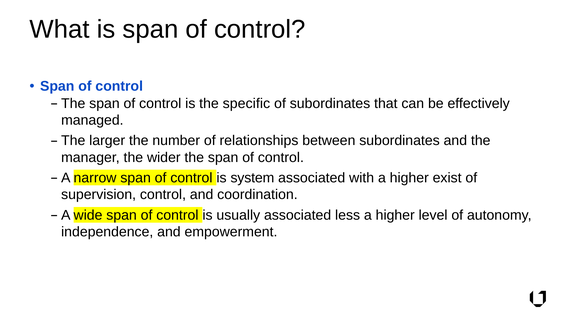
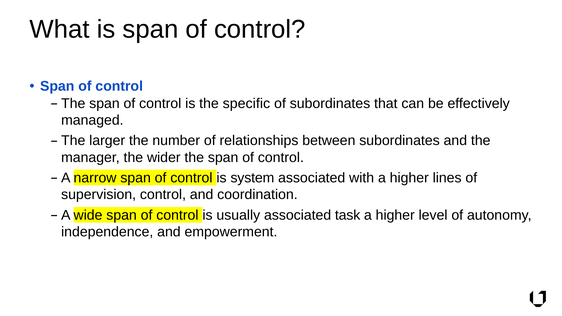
exist: exist -> lines
less: less -> task
